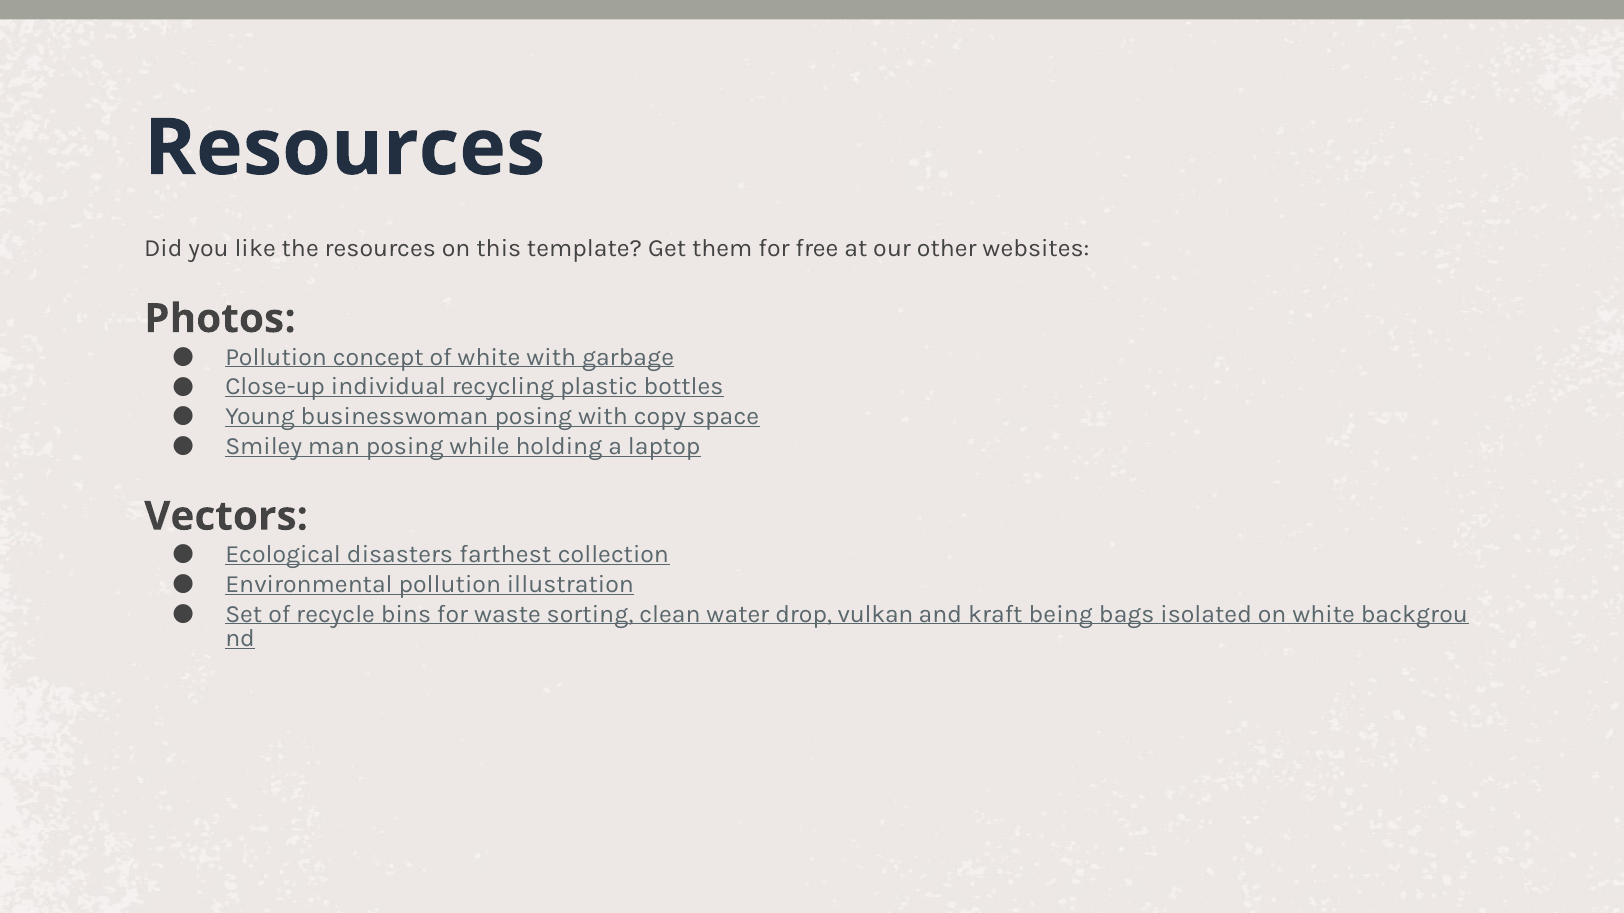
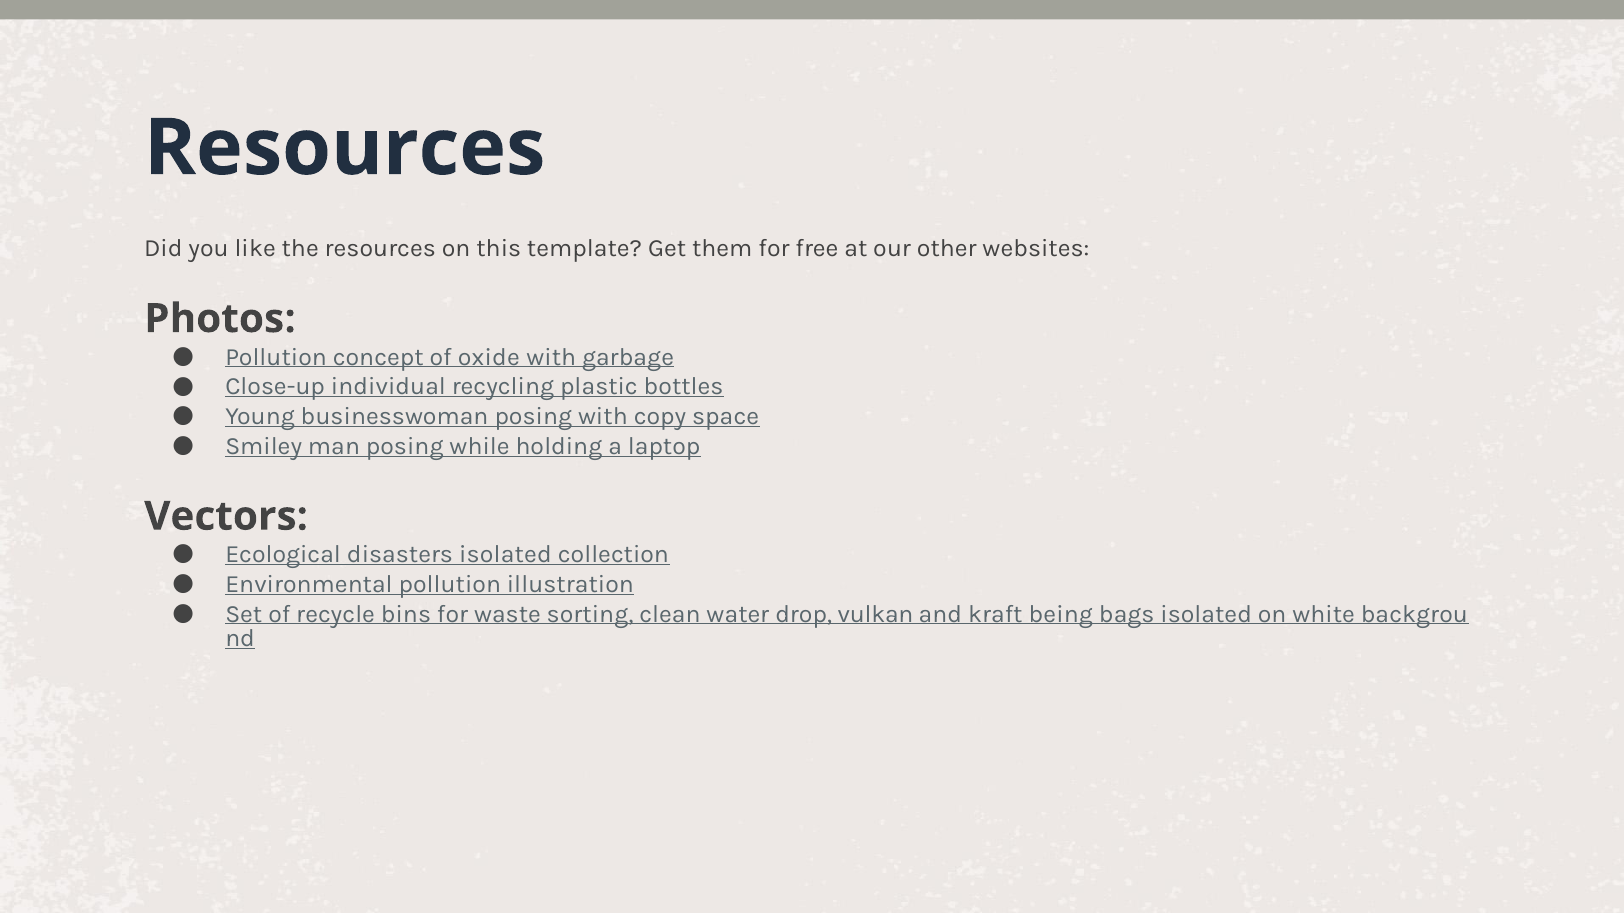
of white: white -> oxide
disasters farthest: farthest -> isolated
